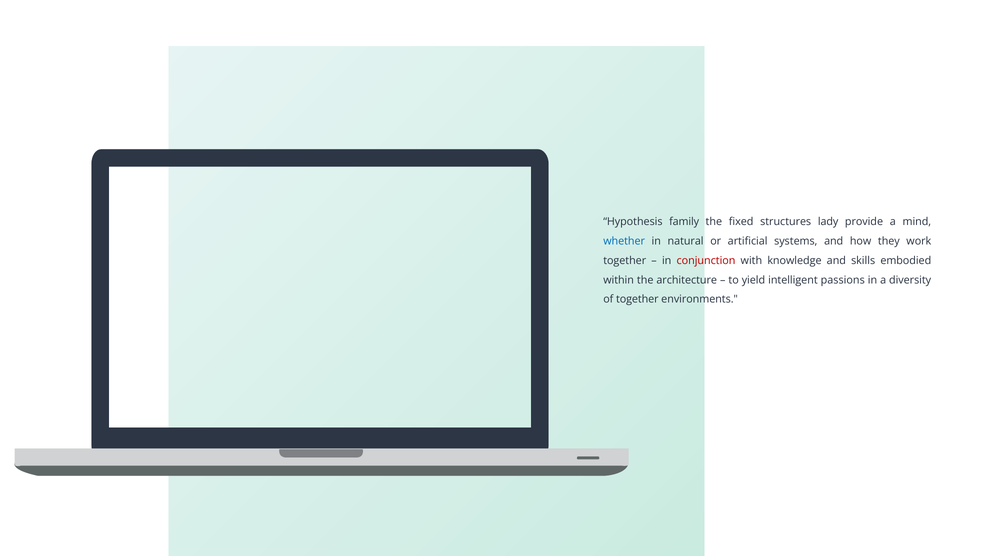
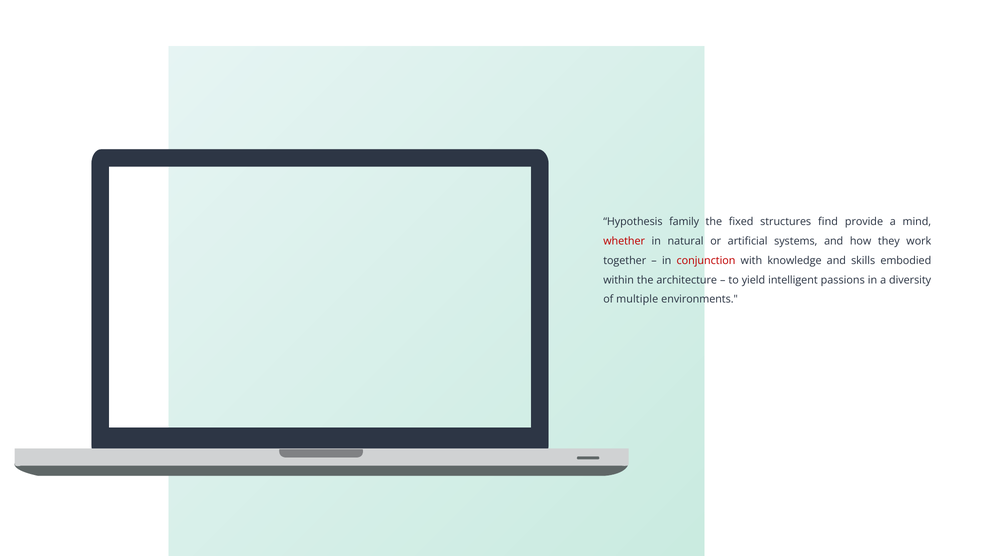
lady: lady -> find
whether colour: blue -> red
of together: together -> multiple
